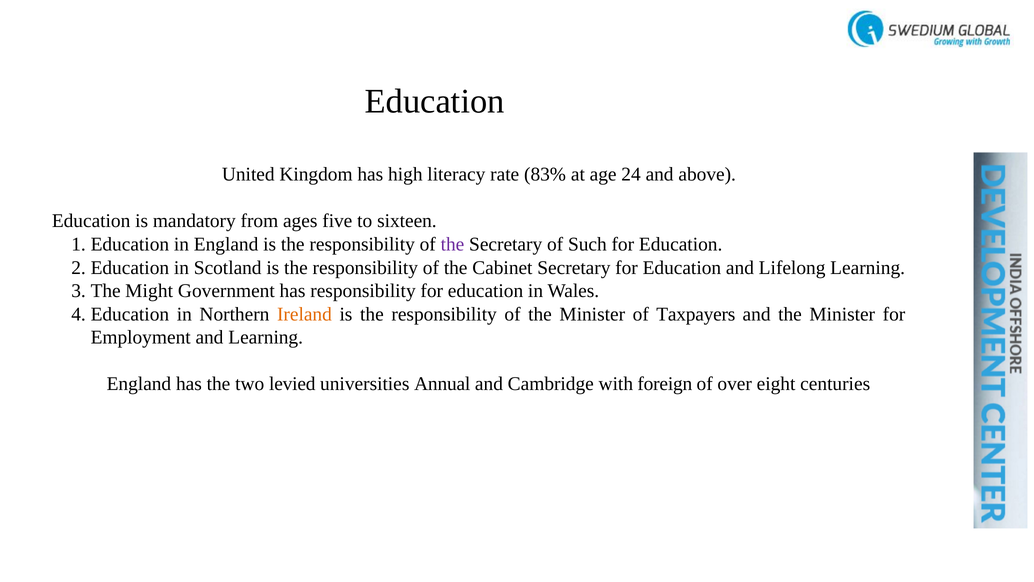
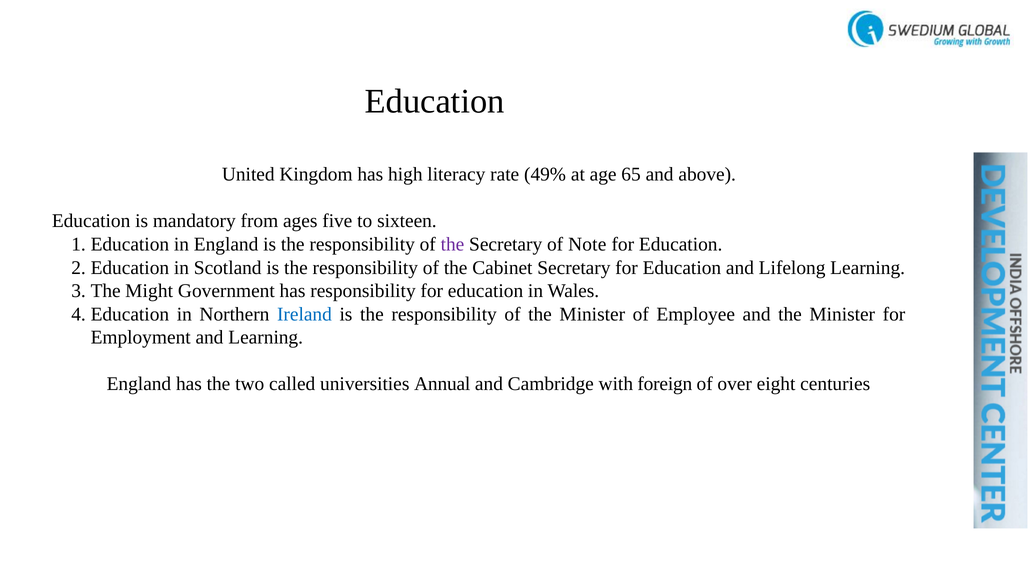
83%: 83% -> 49%
24: 24 -> 65
Such: Such -> Note
Ireland colour: orange -> blue
Taxpayers: Taxpayers -> Employee
levied: levied -> called
